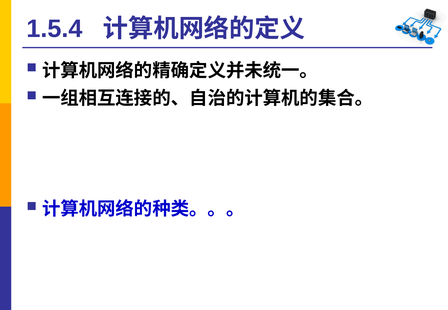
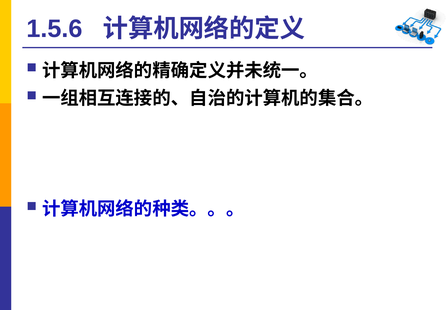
1.5.4: 1.5.4 -> 1.5.6
